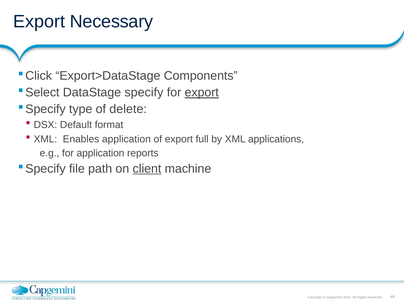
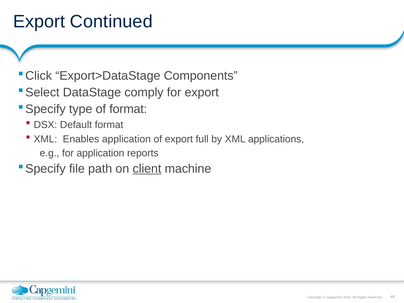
Necessary: Necessary -> Continued
specify: specify -> comply
export at (202, 93) underline: present -> none
of delete: delete -> format
